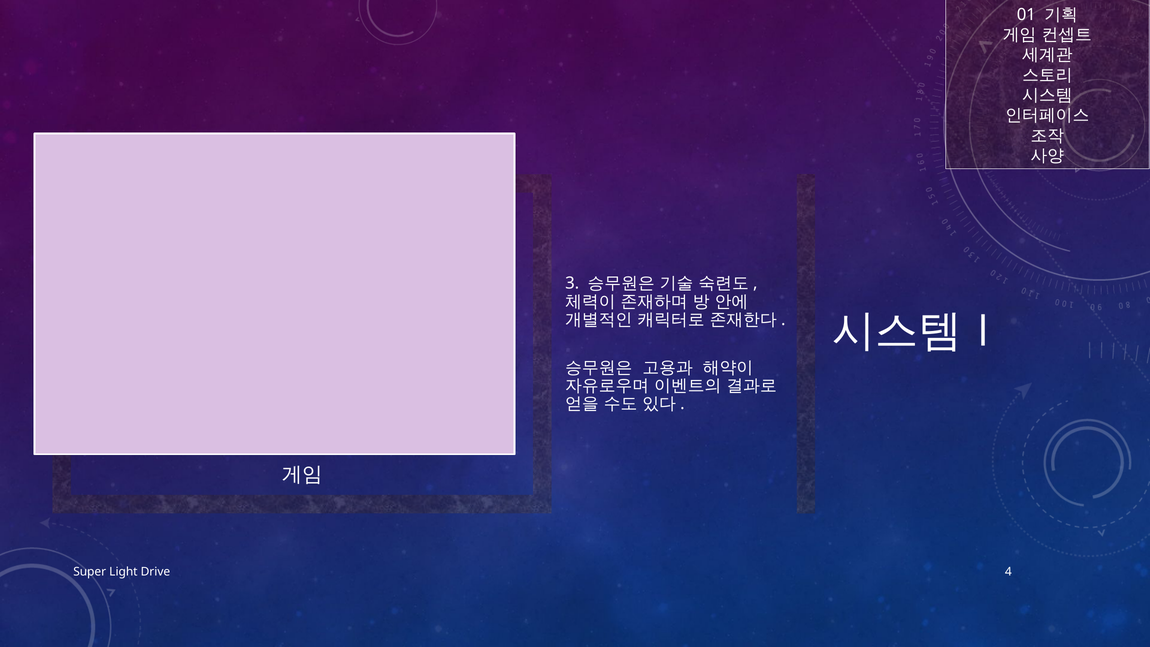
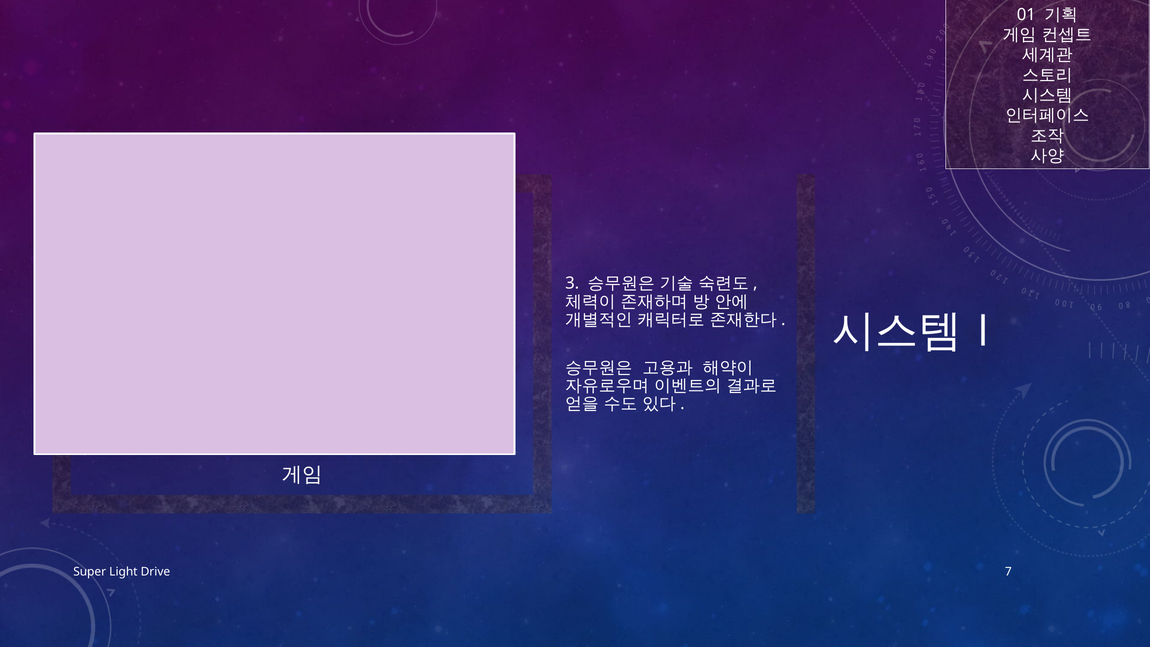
4: 4 -> 7
